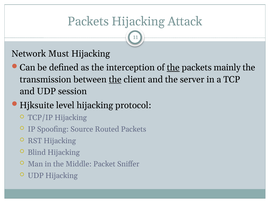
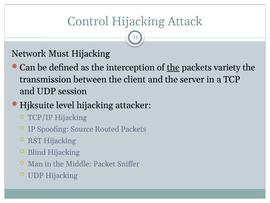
Packets at (88, 21): Packets -> Control
mainly: mainly -> variety
the at (115, 79) underline: present -> none
protocol: protocol -> attacker
